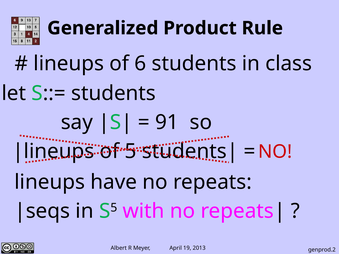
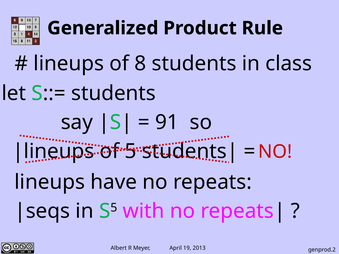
6: 6 -> 8
